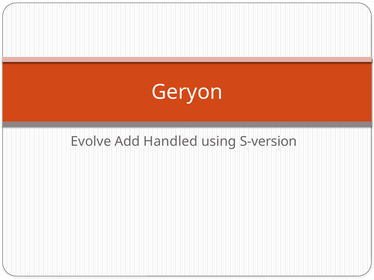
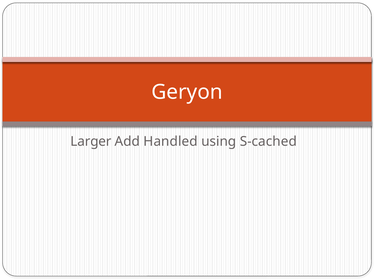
Evolve: Evolve -> Larger
S-version: S-version -> S-cached
